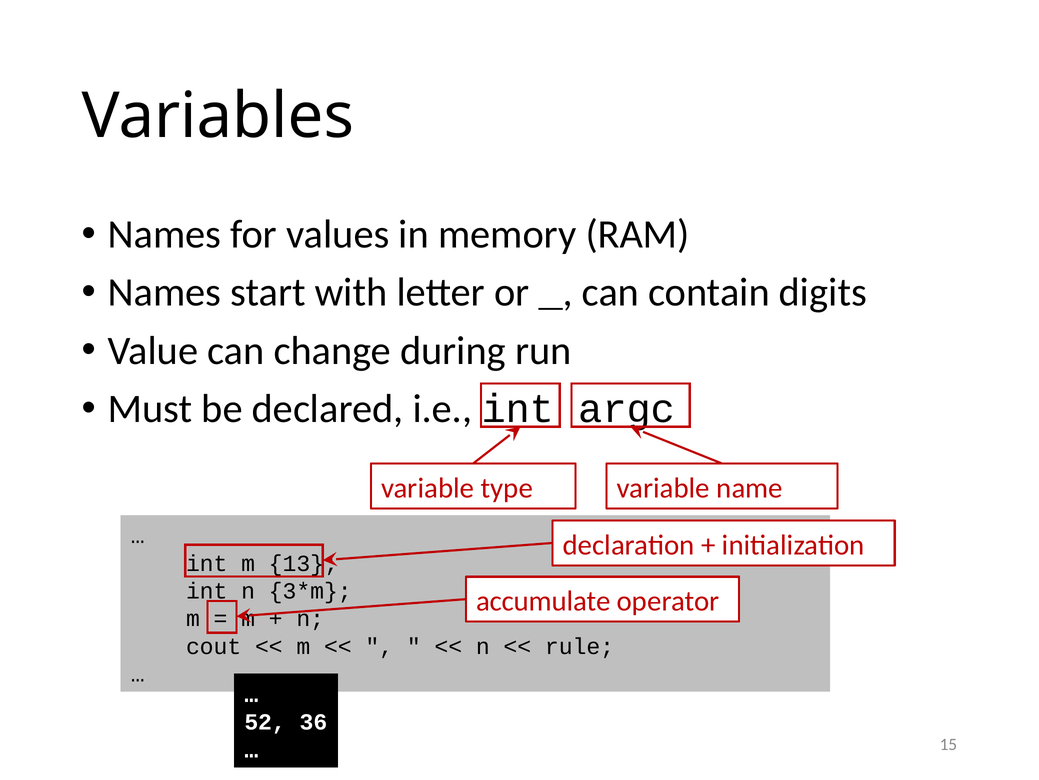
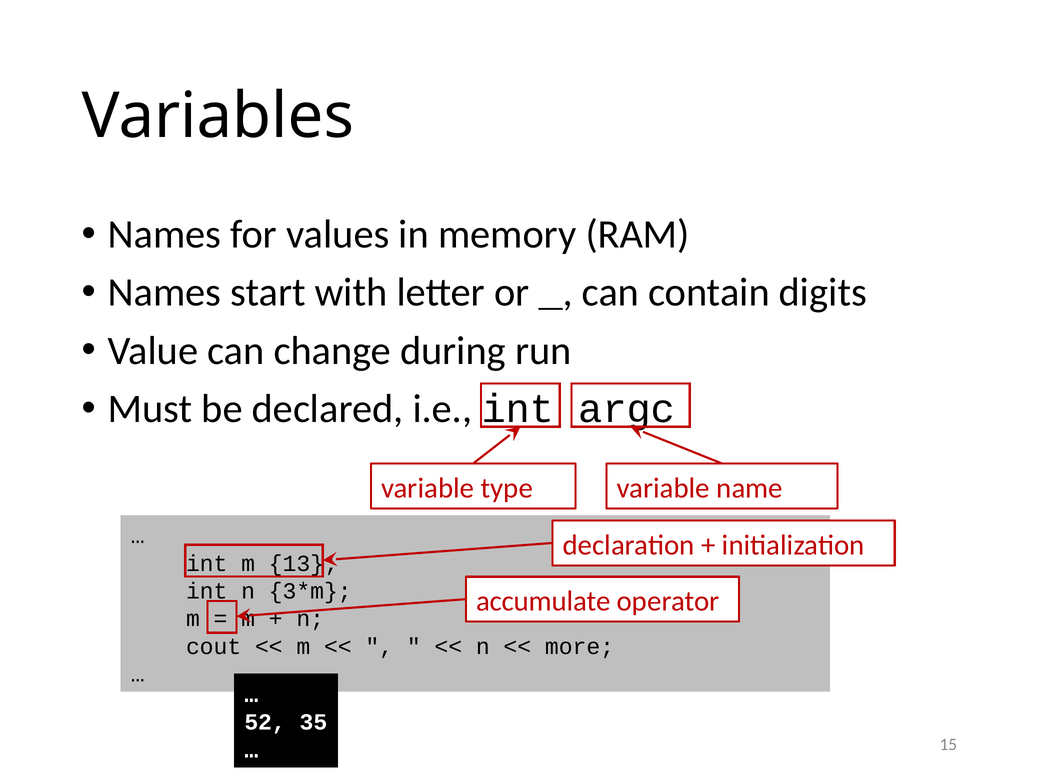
rule: rule -> more
36: 36 -> 35
